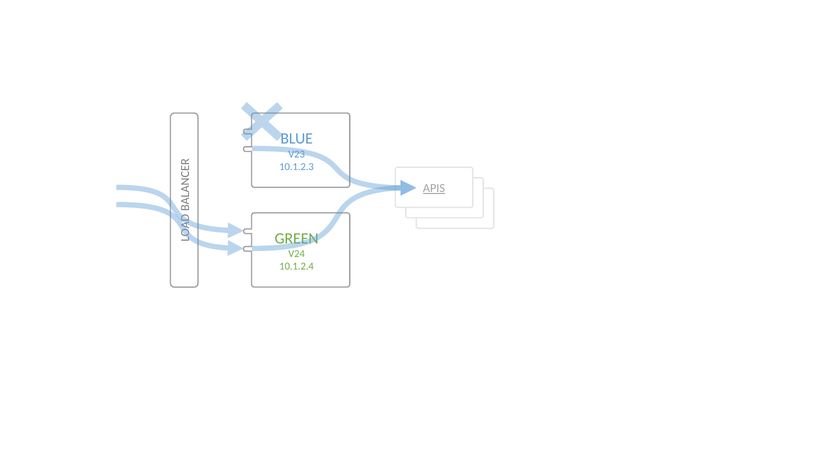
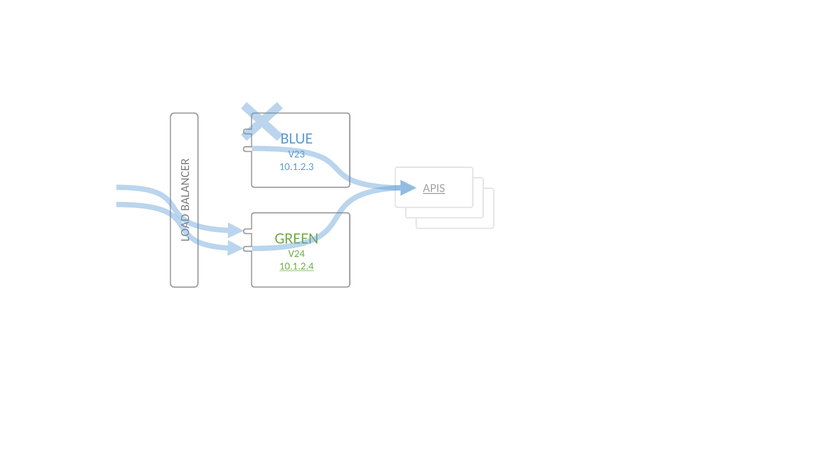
10.1.2.4 underline: none -> present
